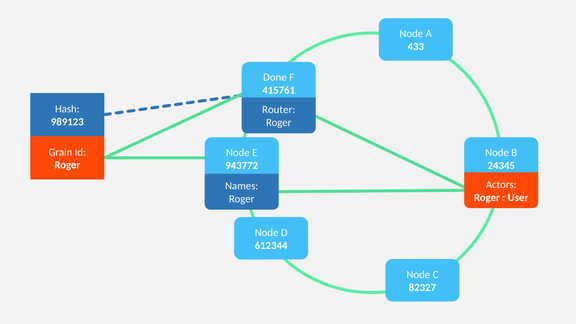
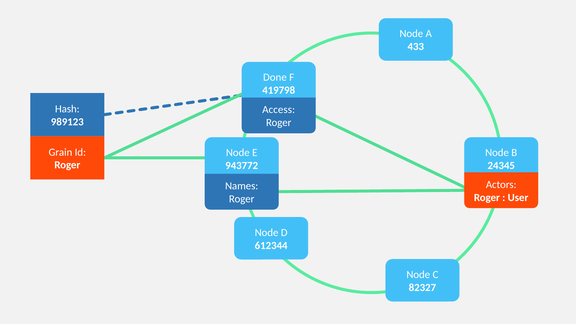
415761: 415761 -> 419798
Router: Router -> Access
